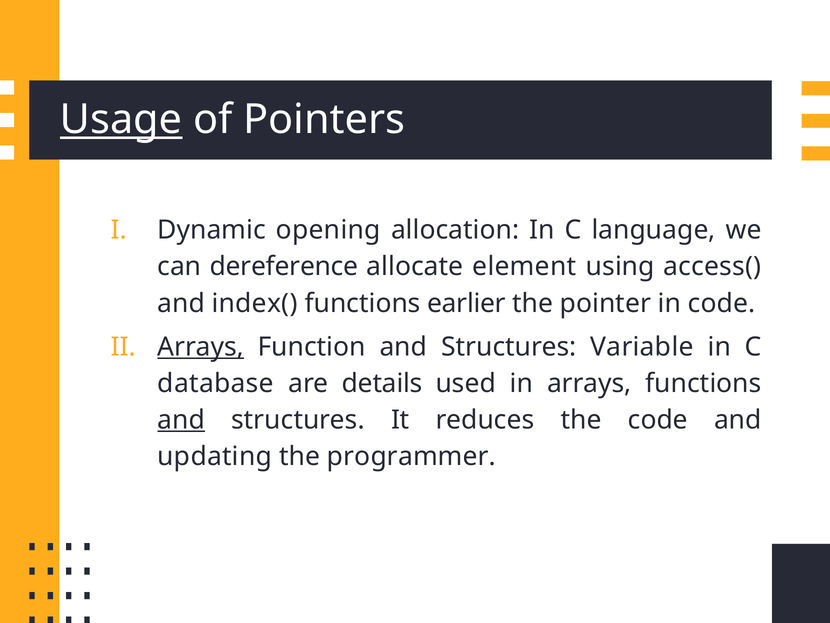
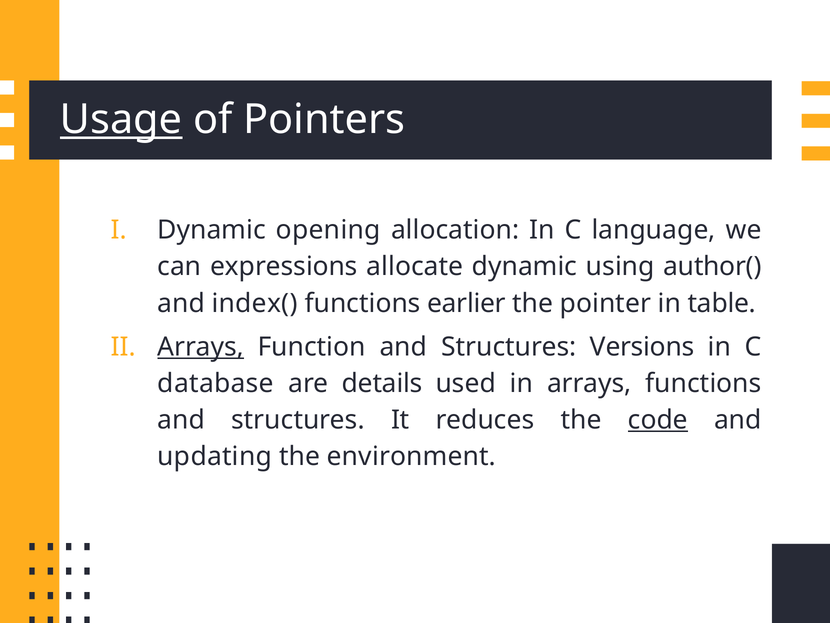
dereference: dereference -> expressions
allocate element: element -> dynamic
access(: access( -> author(
in code: code -> table
Variable: Variable -> Versions
and at (181, 420) underline: present -> none
code at (658, 420) underline: none -> present
programmer: programmer -> environment
